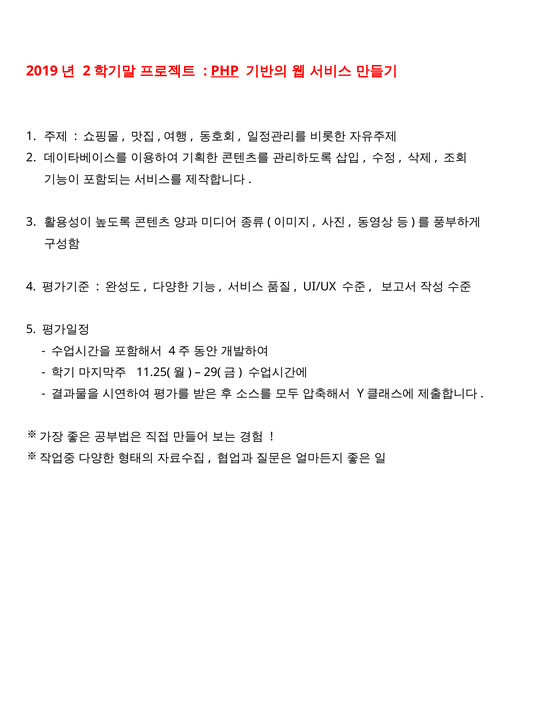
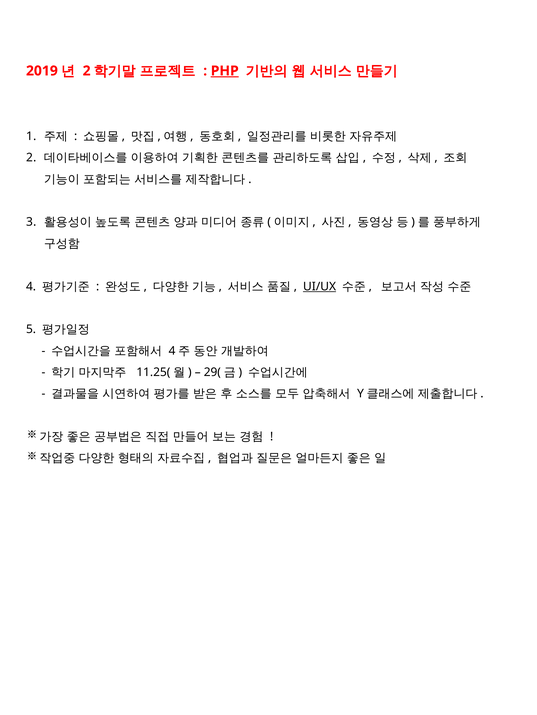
UI/UX underline: none -> present
